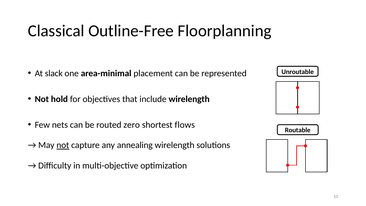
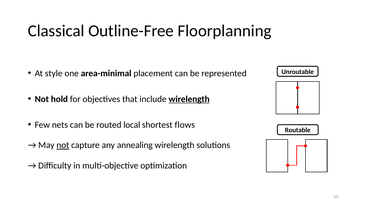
slack: slack -> style
wirelength at (189, 99) underline: none -> present
zero: zero -> local
